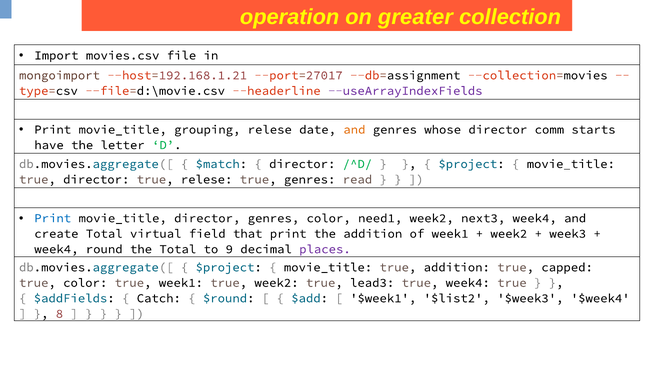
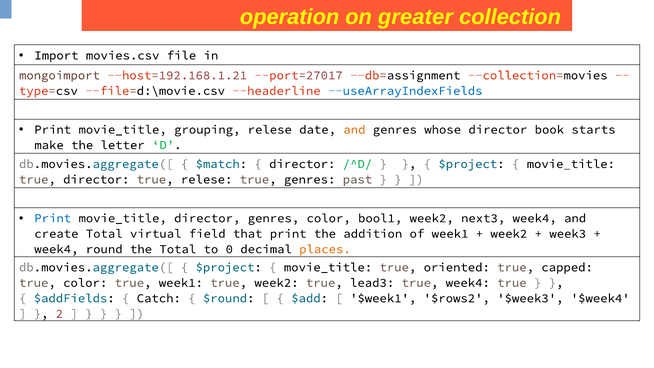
--useArrayIndexFields colour: purple -> blue
comm: comm -> book
have: have -> make
read: read -> past
need1: need1 -> bool1
9: 9 -> 0
places colour: purple -> orange
true addition: addition -> oriented
$list2: $list2 -> $rows2
8: 8 -> 2
